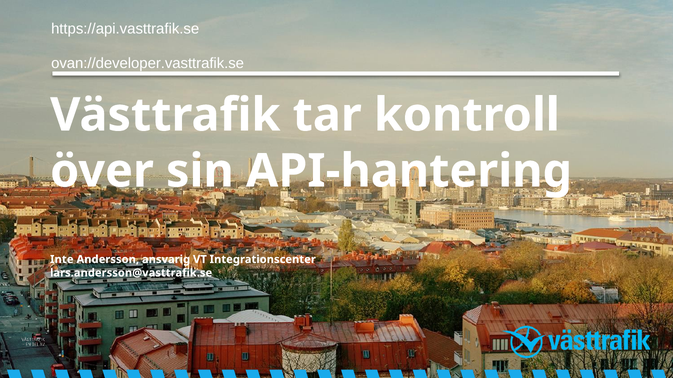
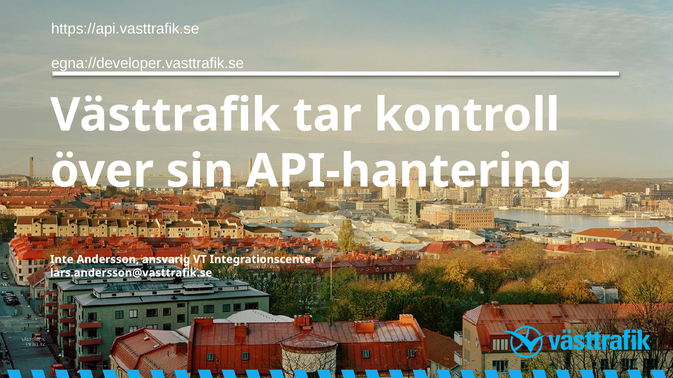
ovan://developer.vasttrafik.se: ovan://developer.vasttrafik.se -> egna://developer.vasttrafik.se
